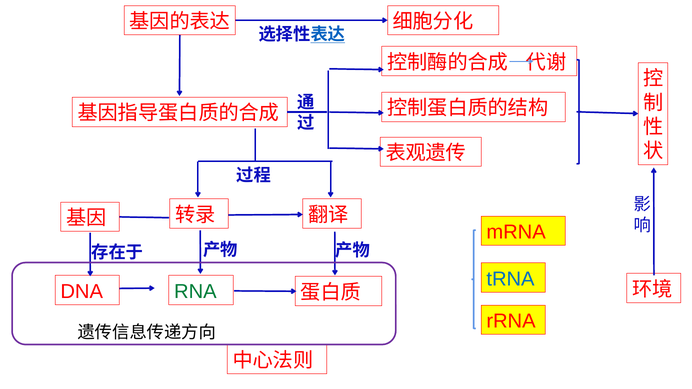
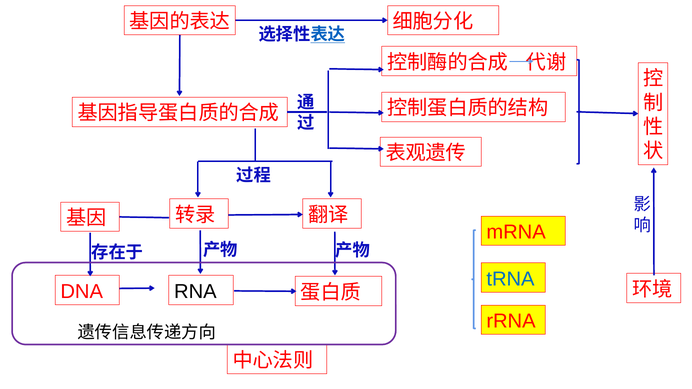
RNA colour: green -> black
